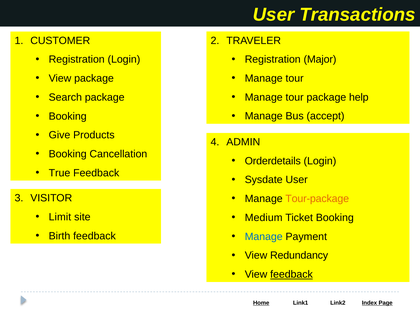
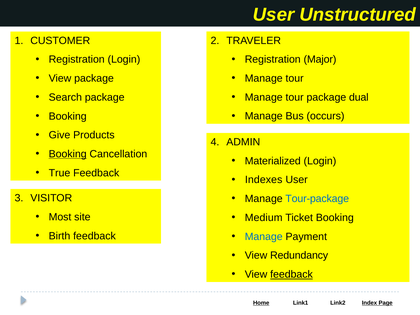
Transactions: Transactions -> Unstructured
help: help -> dual
accept: accept -> occurs
Booking at (68, 154) underline: none -> present
Orderdetails: Orderdetails -> Materialized
Sysdate: Sysdate -> Indexes
Tour-package colour: orange -> blue
Limit: Limit -> Most
